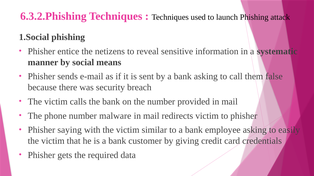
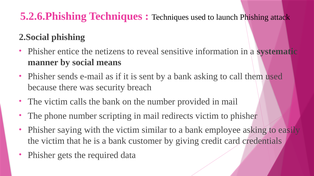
6.3.2.Phishing: 6.3.2.Phishing -> 5.2.6.Phishing
1.Social: 1.Social -> 2.Social
them false: false -> used
malware: malware -> scripting
